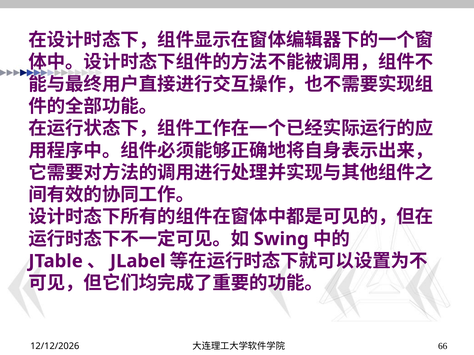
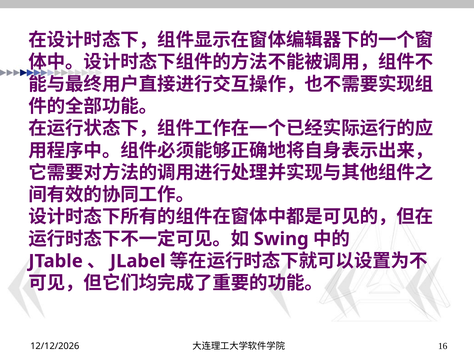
66: 66 -> 16
